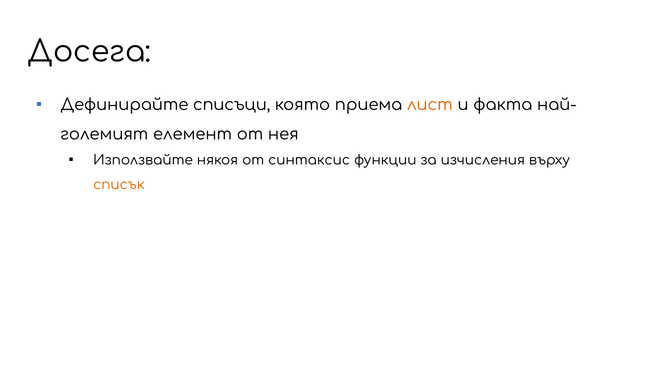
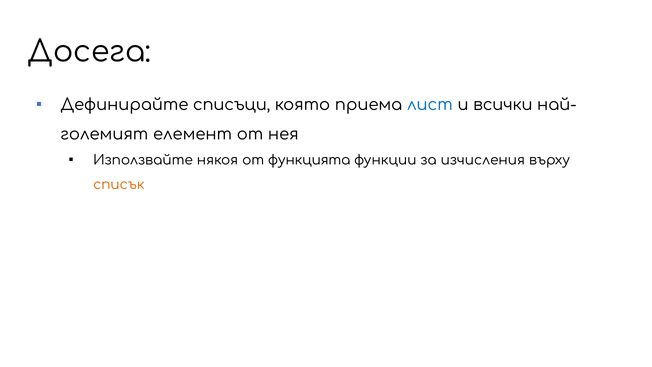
лист colour: orange -> blue
факта: факта -> всички
синтаксис: синтаксис -> функцията
